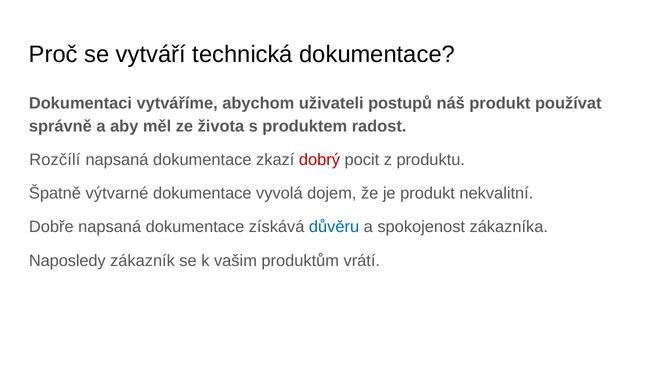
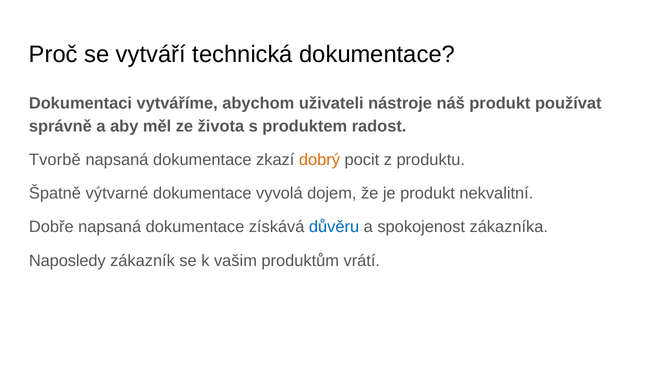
postupů: postupů -> nástroje
Rozčílí: Rozčílí -> Tvorbě
dobrý colour: red -> orange
